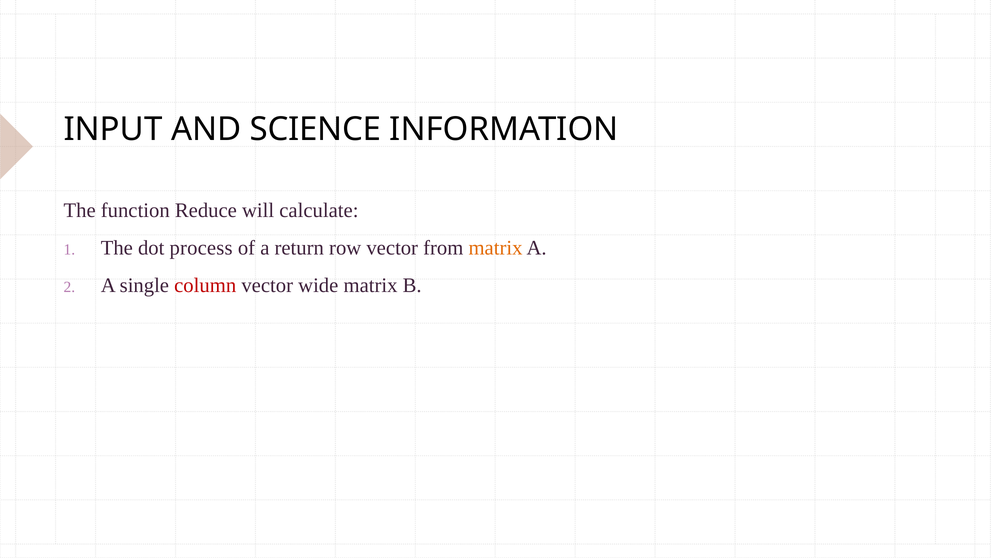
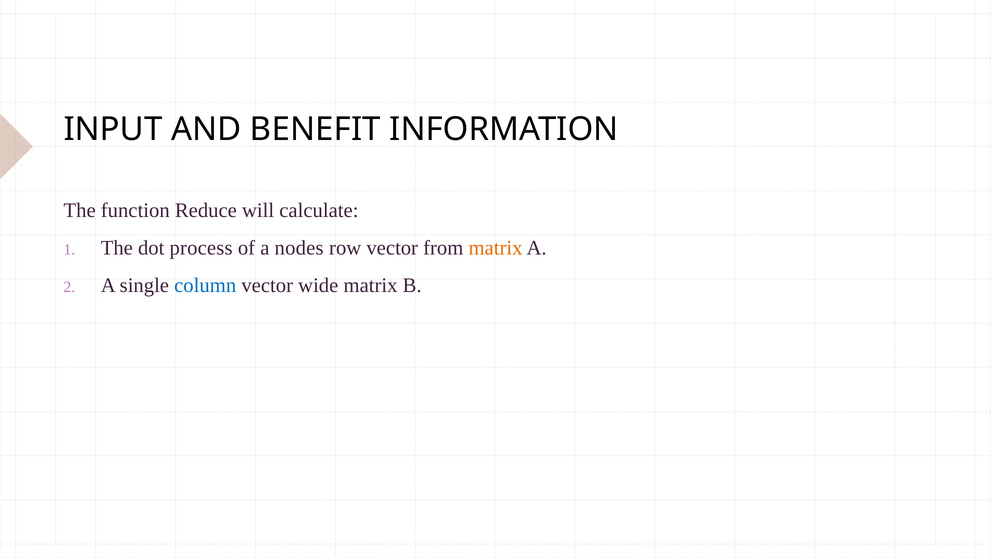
SCIENCE: SCIENCE -> BENEFIT
return: return -> nodes
column colour: red -> blue
